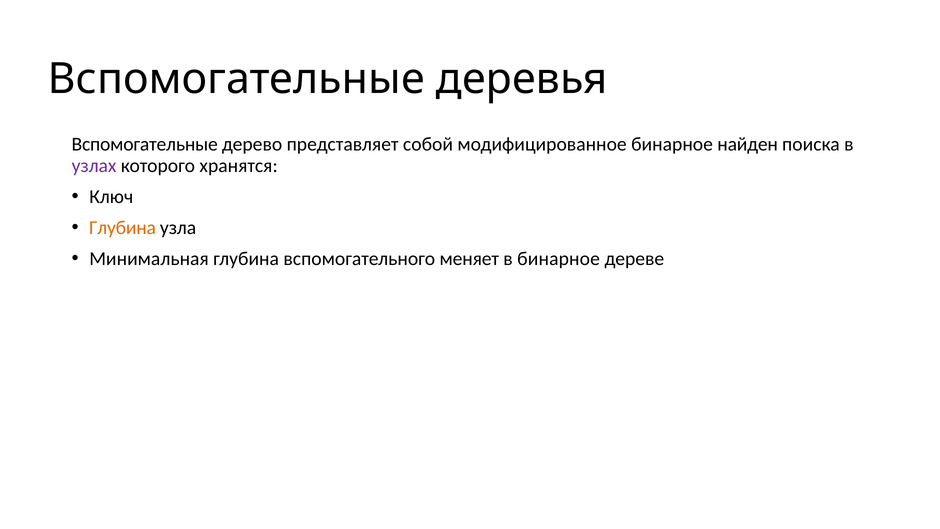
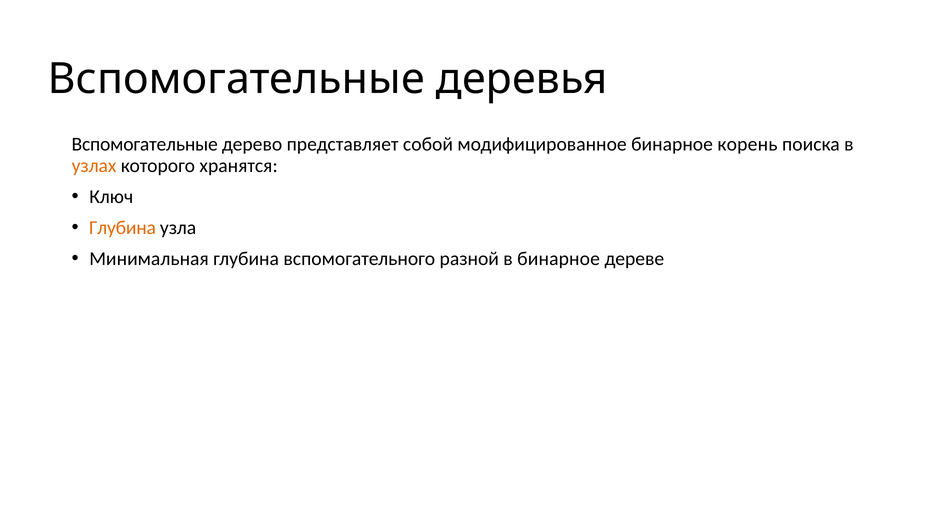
найден: найден -> корень
узлах colour: purple -> orange
меняет: меняет -> разной
